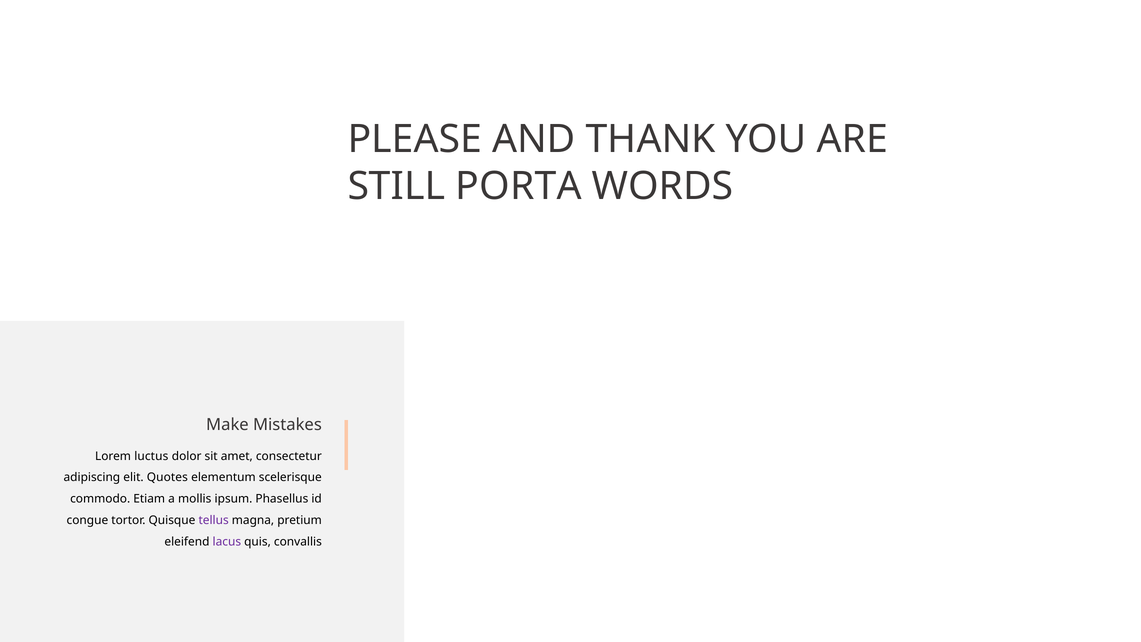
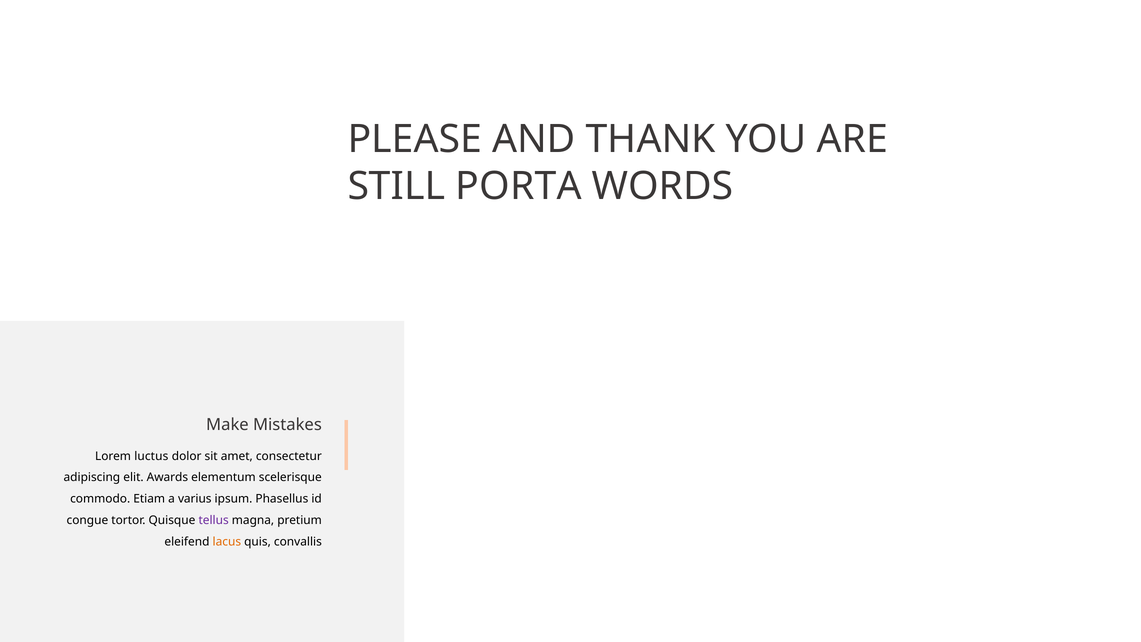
Quotes: Quotes -> Awards
mollis: mollis -> varius
lacus colour: purple -> orange
